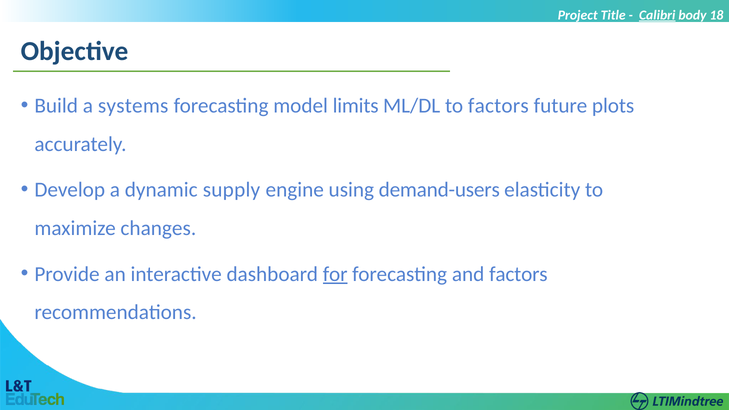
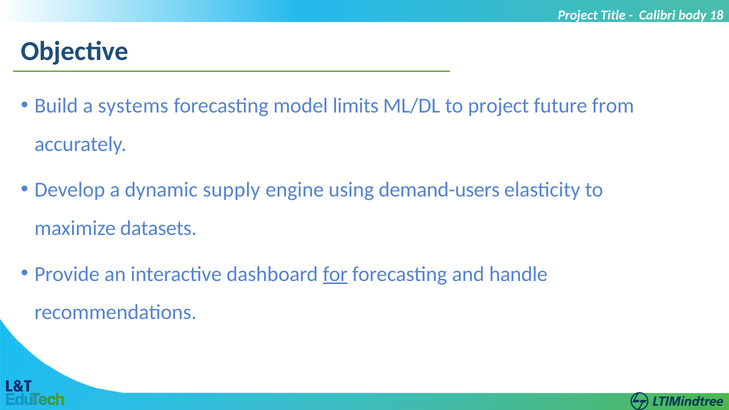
Calibri underline: present -> none
to factors: factors -> project
plots: plots -> from
changes: changes -> datasets
and factors: factors -> handle
